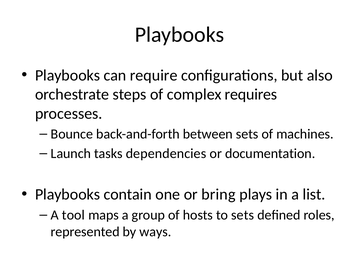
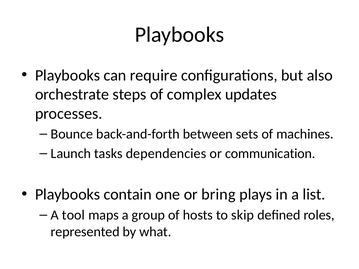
requires: requires -> updates
documentation: documentation -> communication
to sets: sets -> skip
ways: ways -> what
